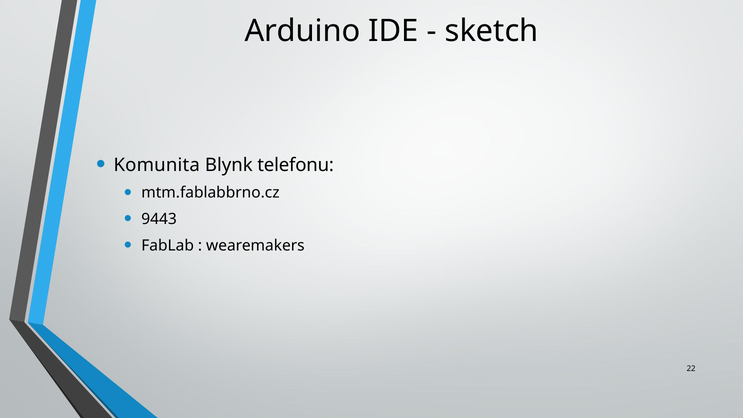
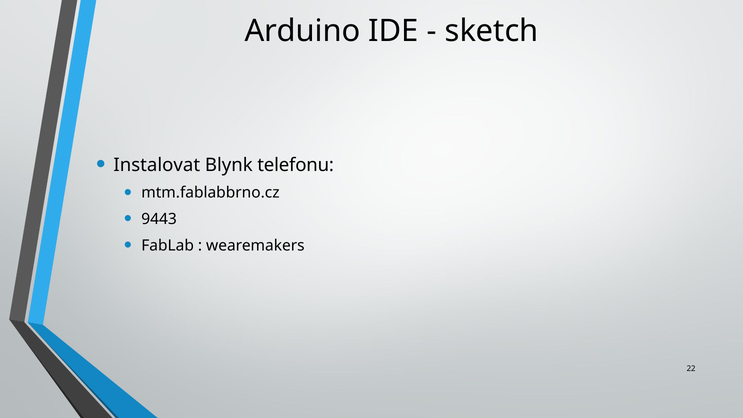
Komunita: Komunita -> Instalovat
